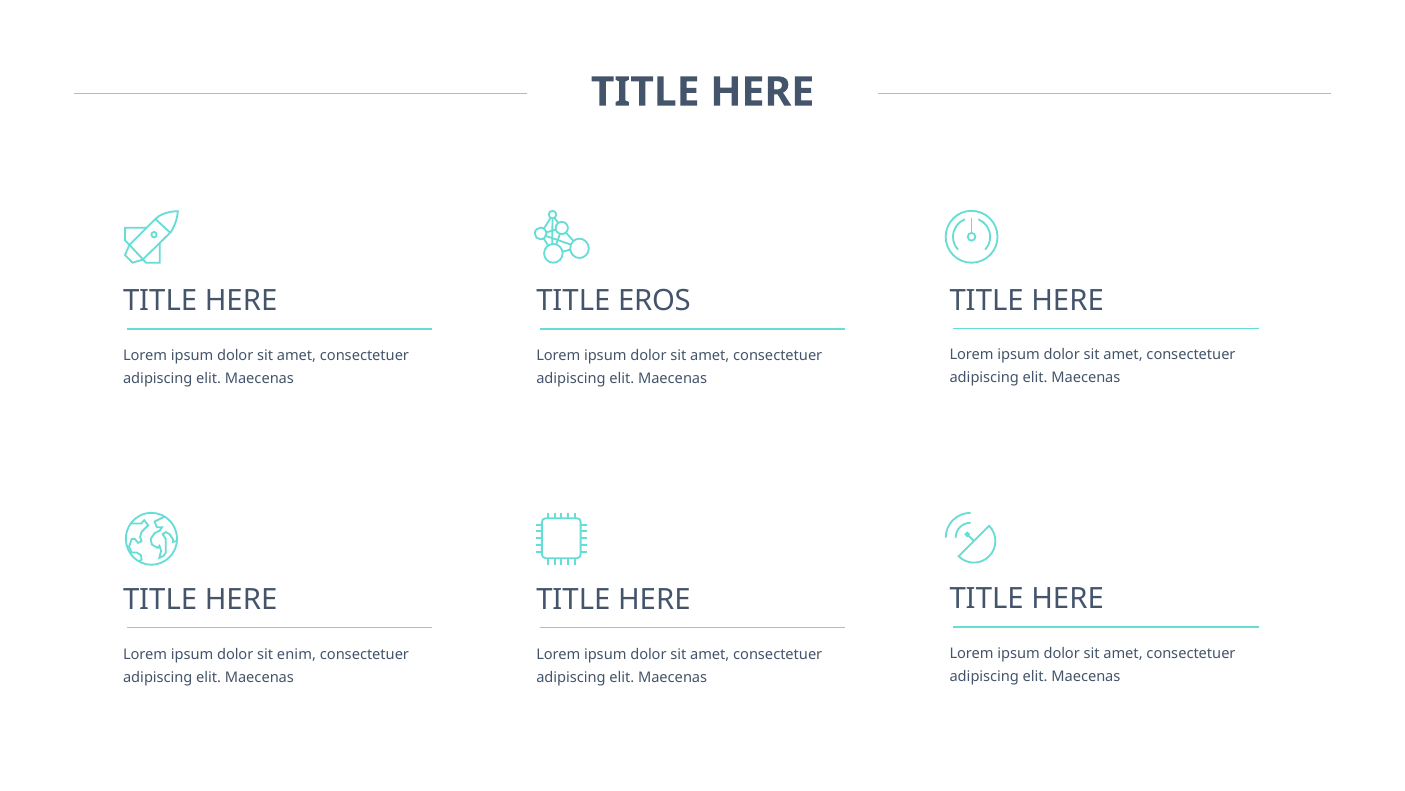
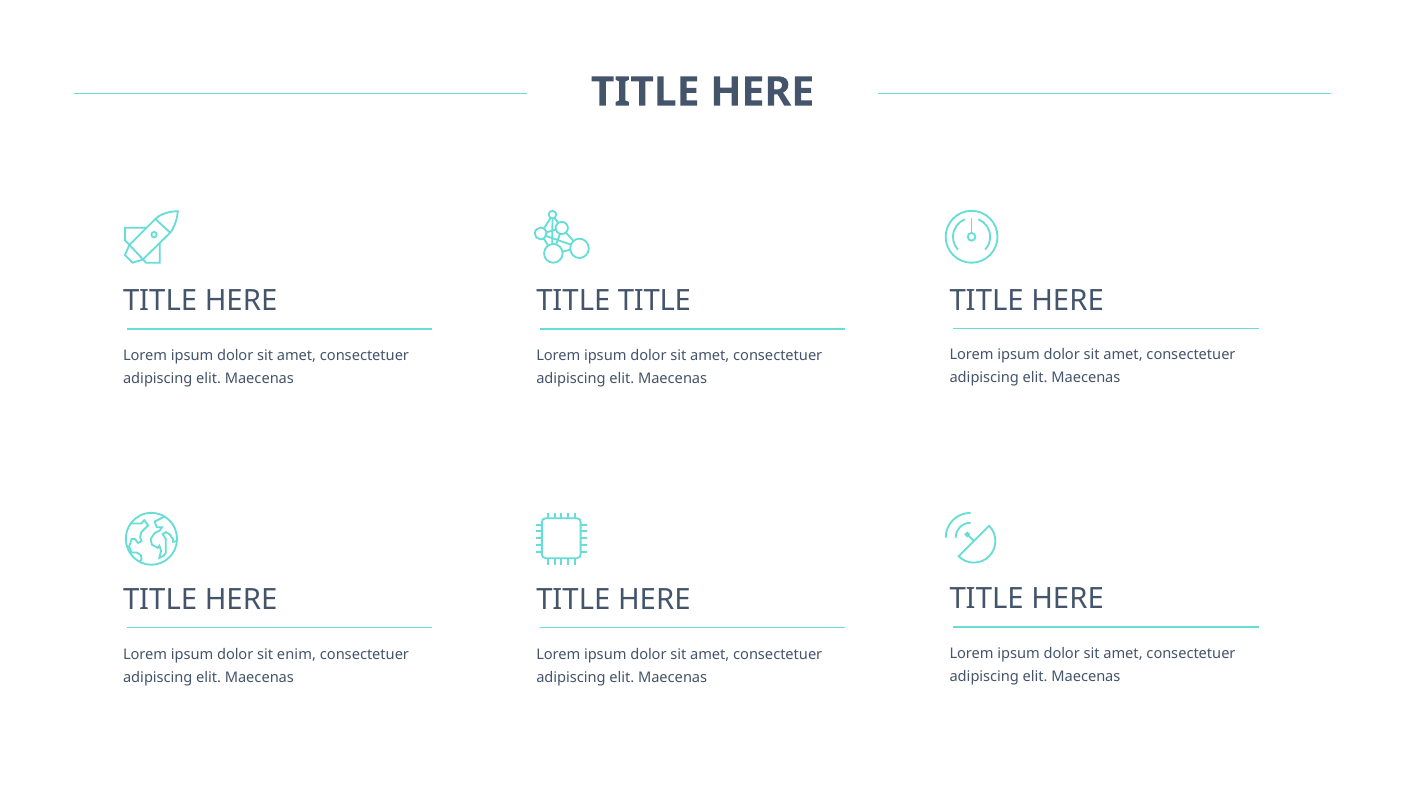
TITLE EROS: EROS -> TITLE
